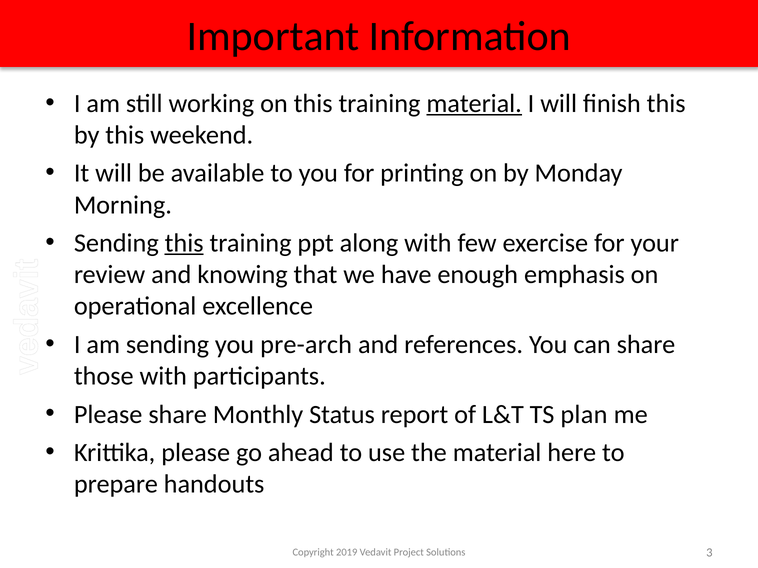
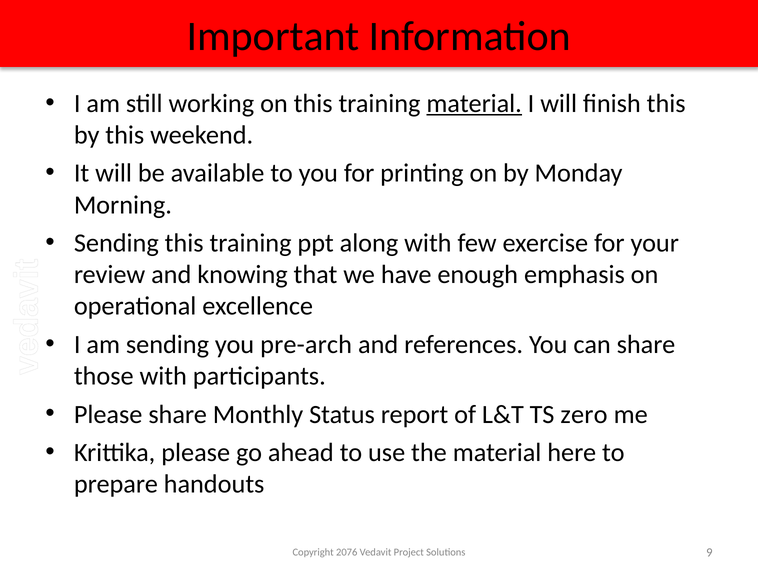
this at (184, 243) underline: present -> none
plan: plan -> zero
2019: 2019 -> 2076
3: 3 -> 9
